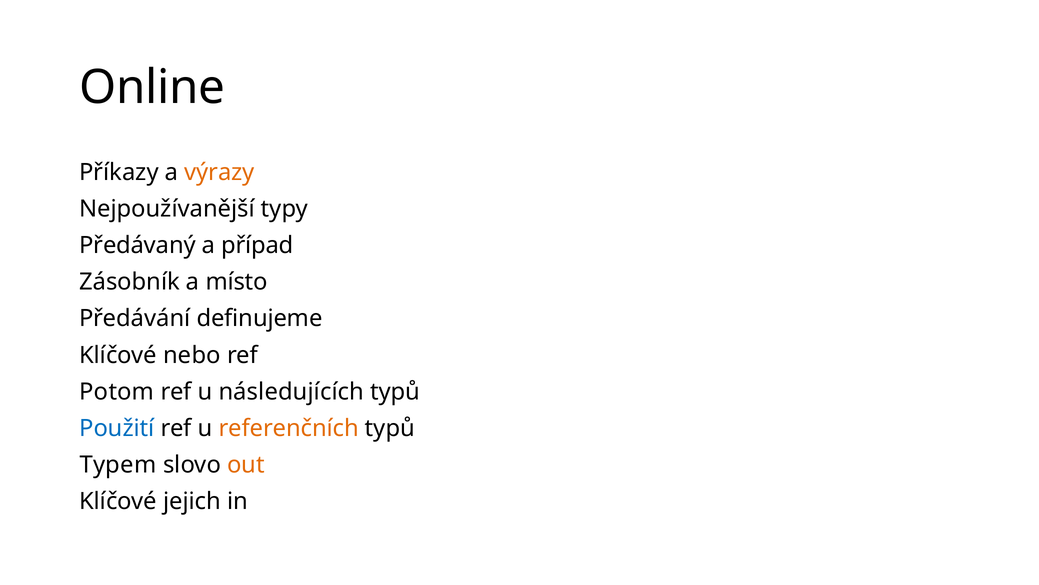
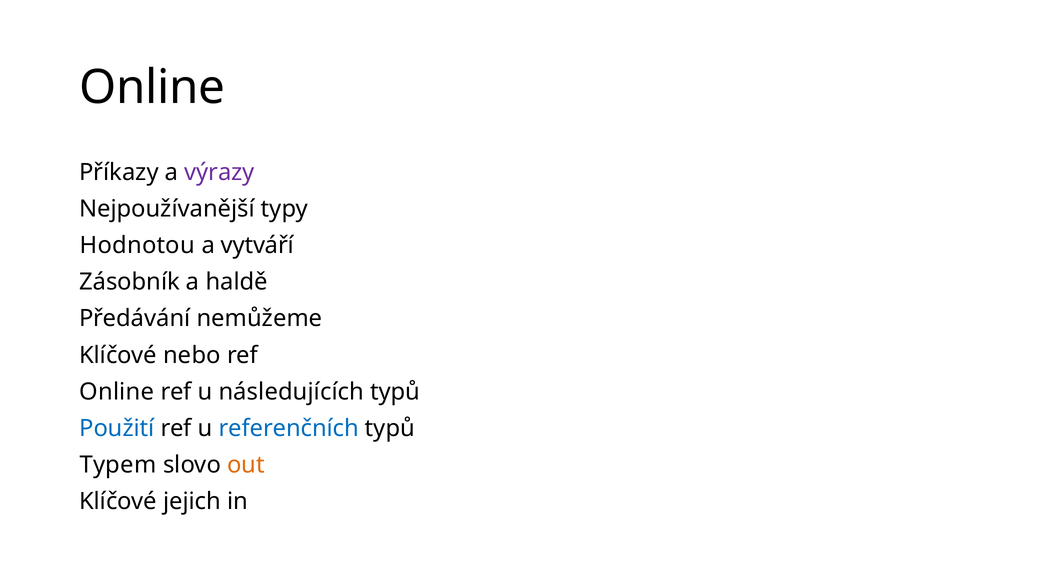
výrazy colour: orange -> purple
Předávaný: Předávaný -> Hodnotou
případ: případ -> vytváří
místo: místo -> haldě
definujeme: definujeme -> nemůžeme
Potom at (117, 391): Potom -> Online
referenčních colour: orange -> blue
